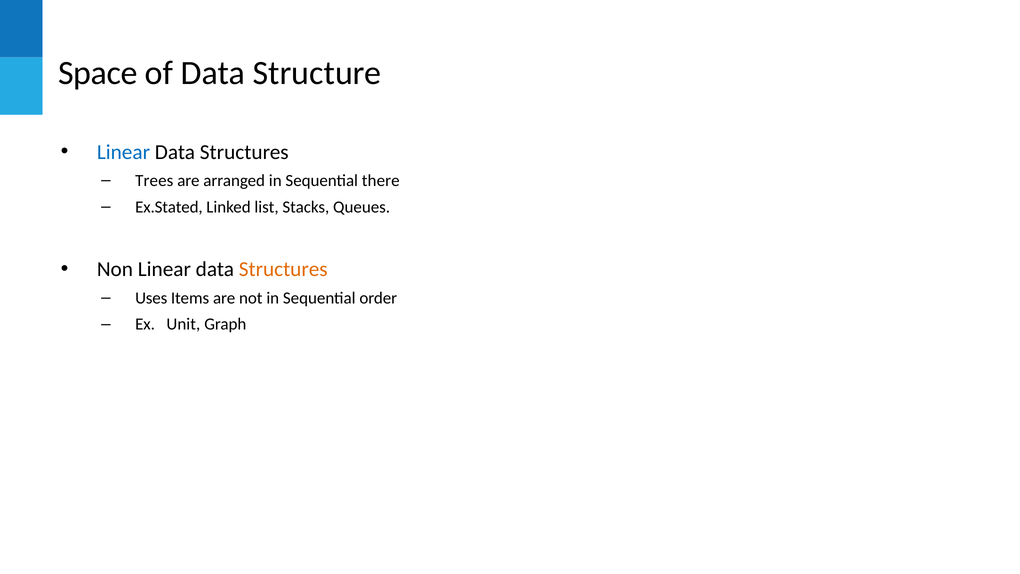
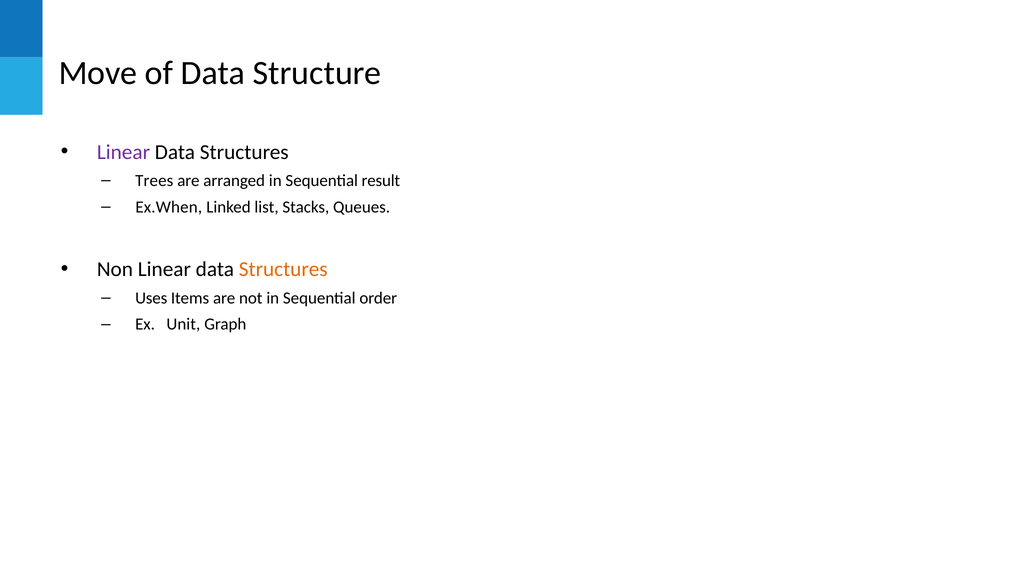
Space: Space -> Move
Linear at (123, 152) colour: blue -> purple
there: there -> result
Ex.Stated: Ex.Stated -> Ex.When
